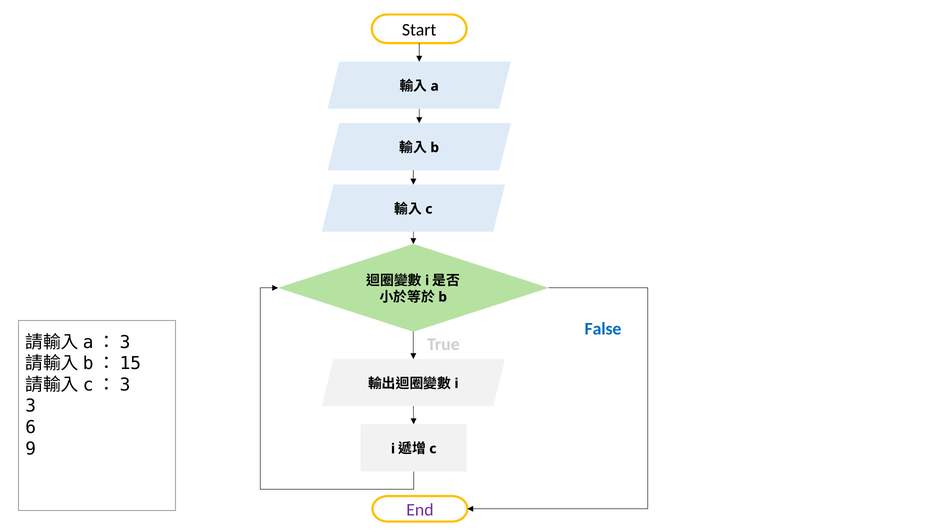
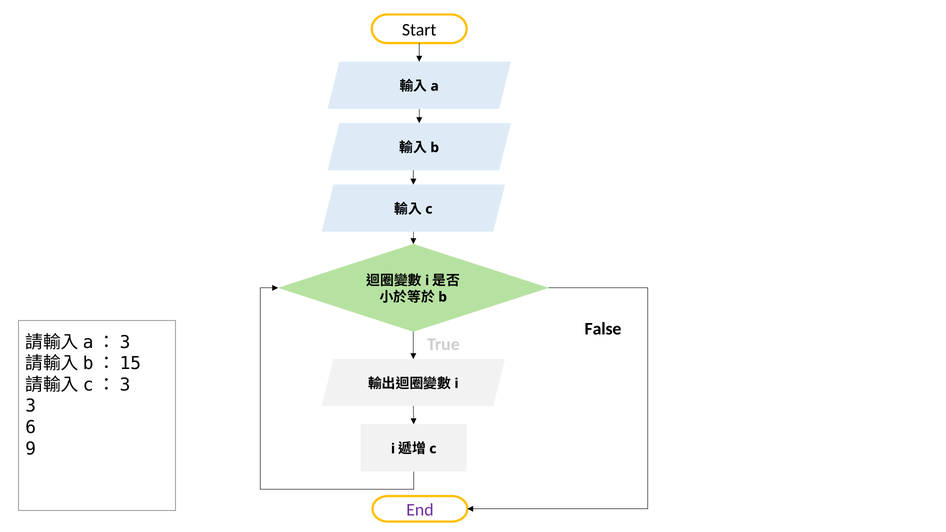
False colour: blue -> black
